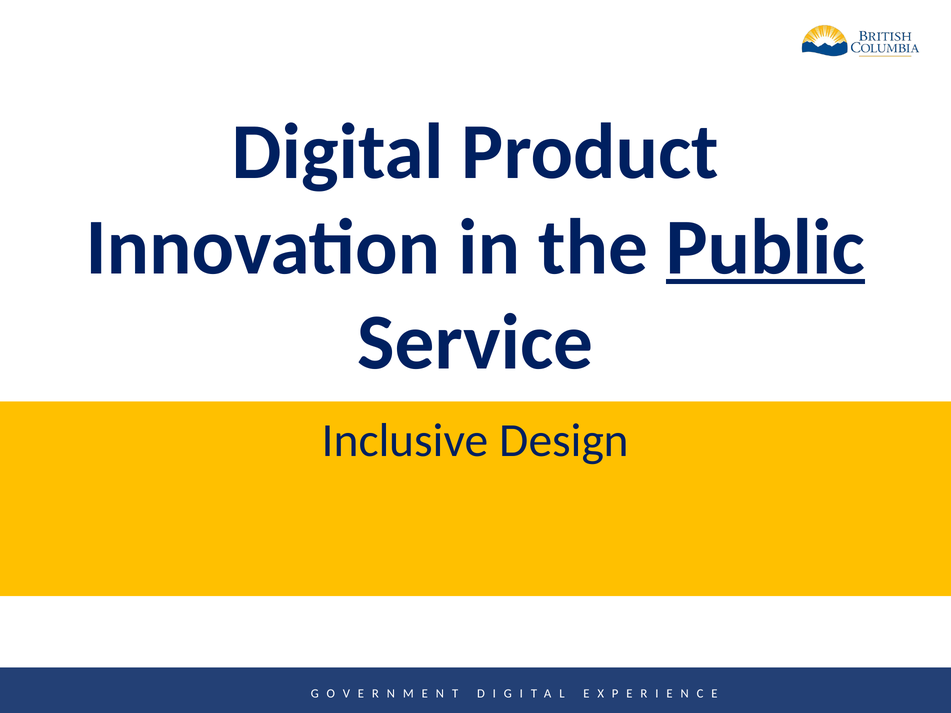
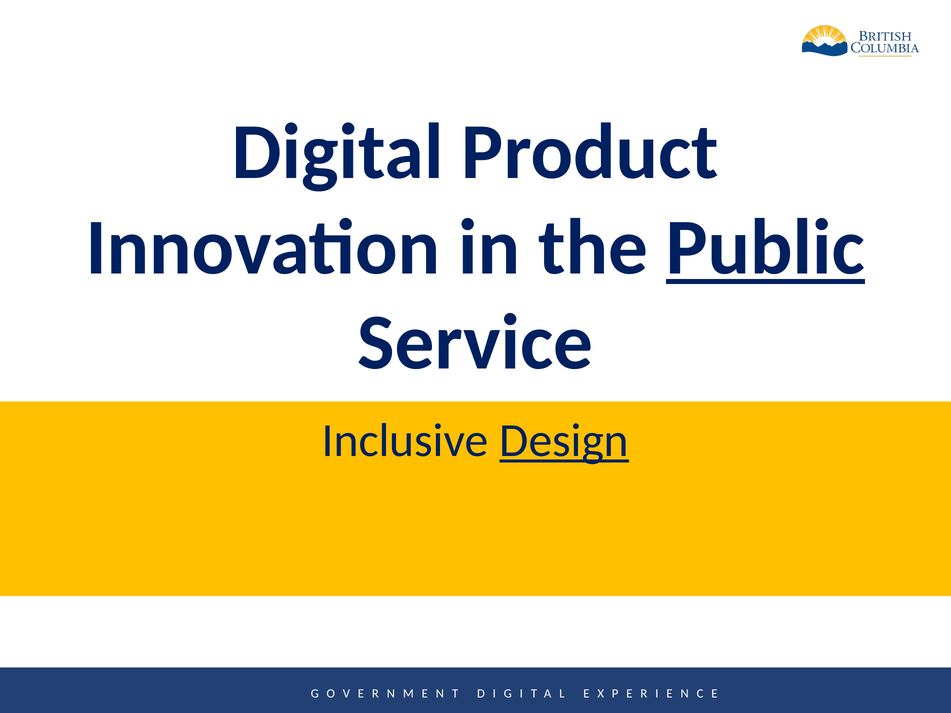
Design underline: none -> present
